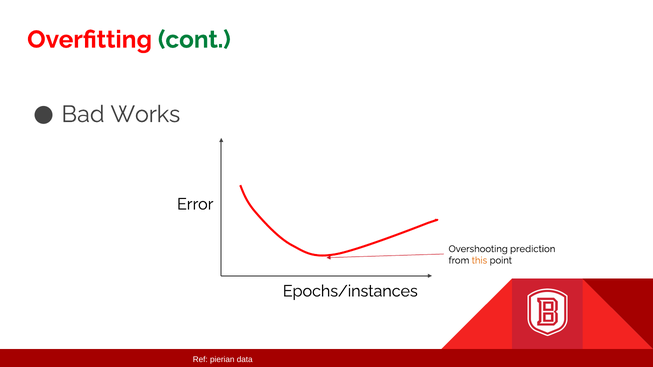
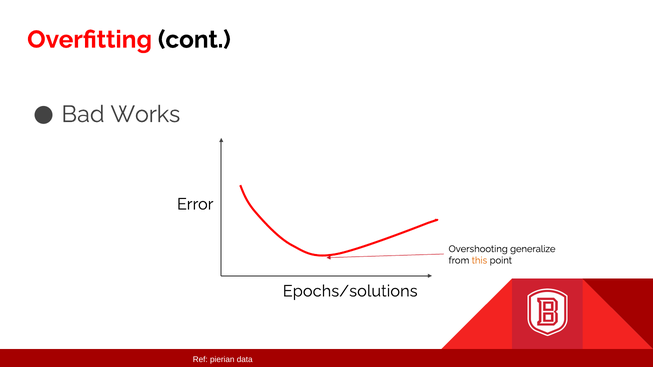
cont colour: green -> black
prediction: prediction -> generalize
Epochs/instances: Epochs/instances -> Epochs/solutions
